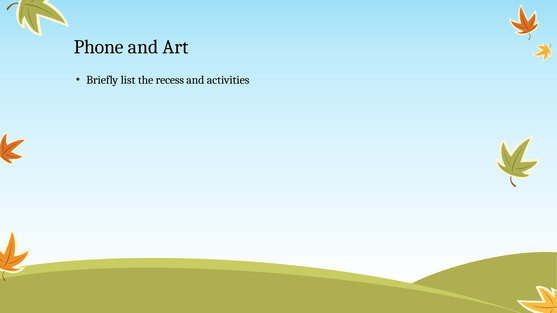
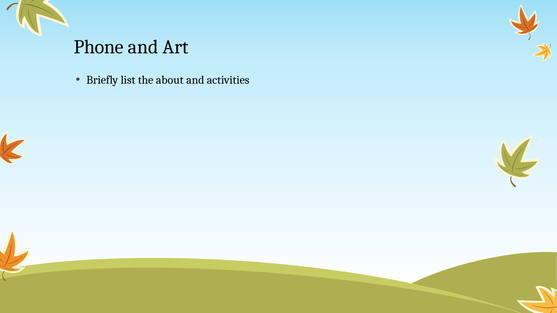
recess: recess -> about
